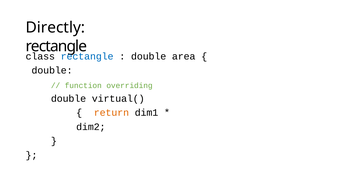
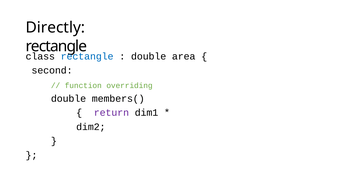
double at (52, 70): double -> second
virtual(: virtual( -> members(
return colour: orange -> purple
